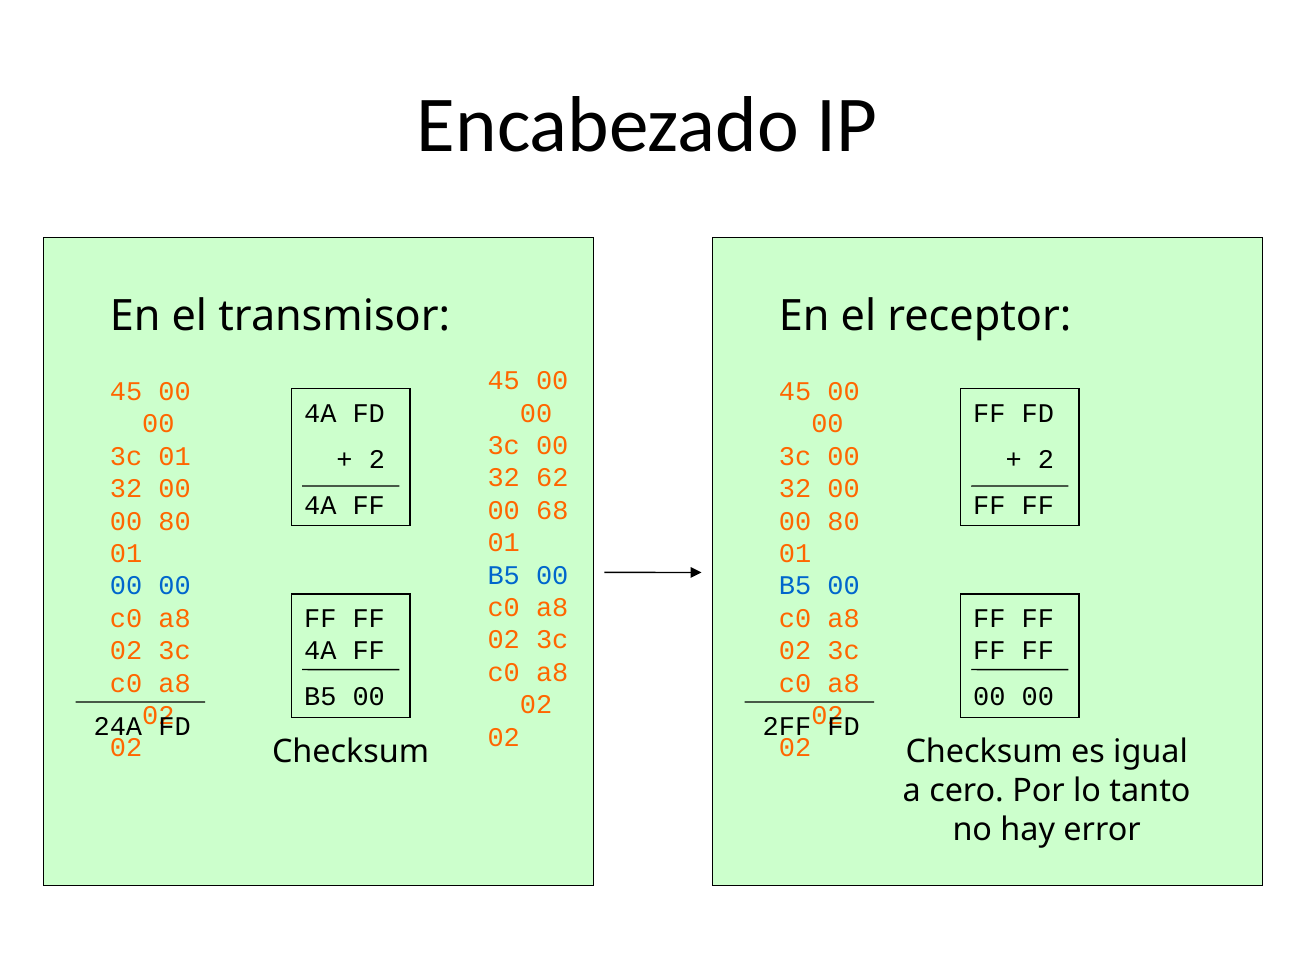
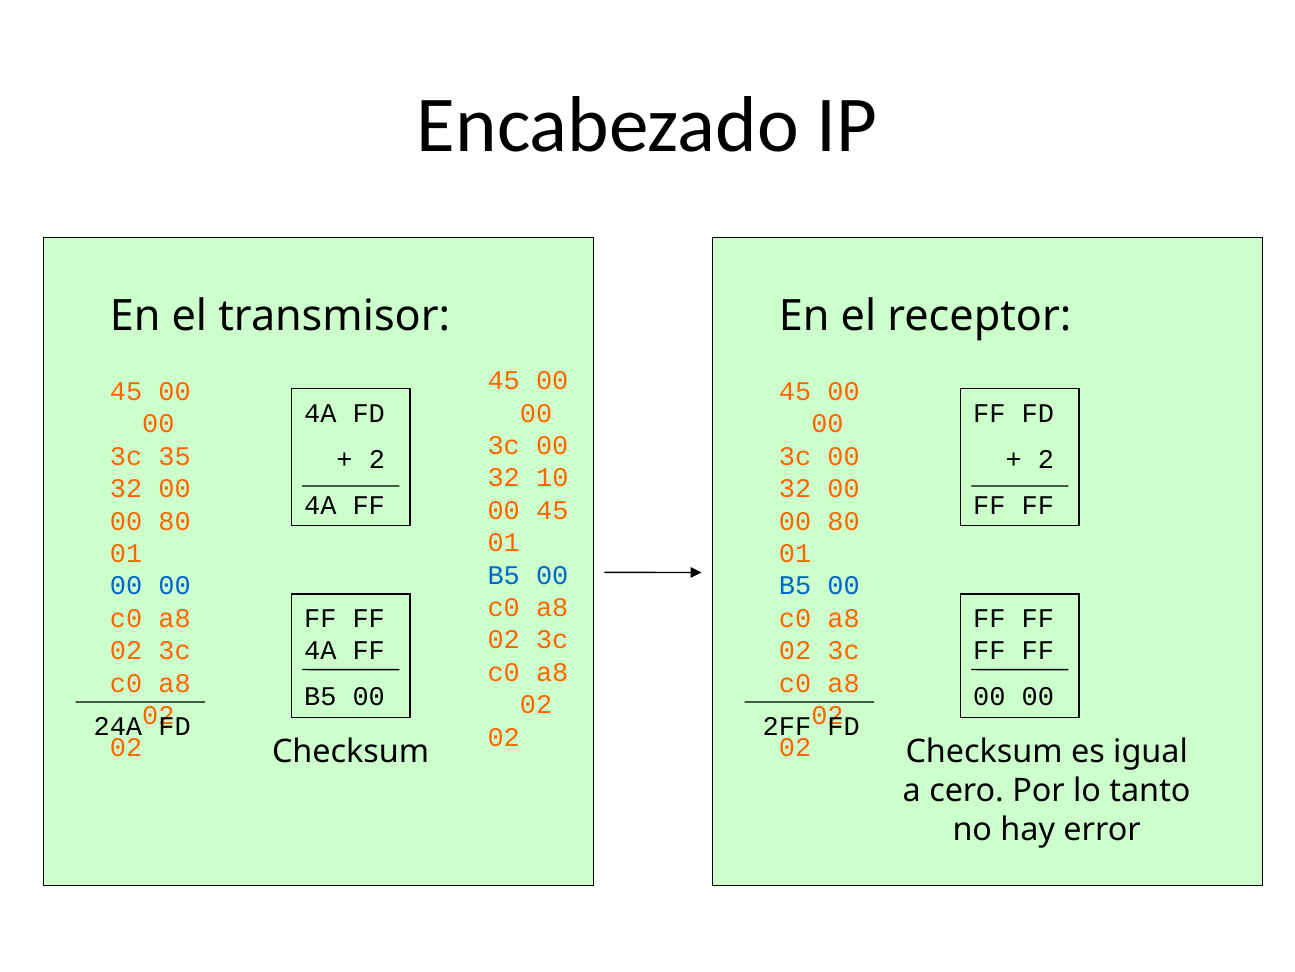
3c 01: 01 -> 35
62: 62 -> 10
00 68: 68 -> 45
